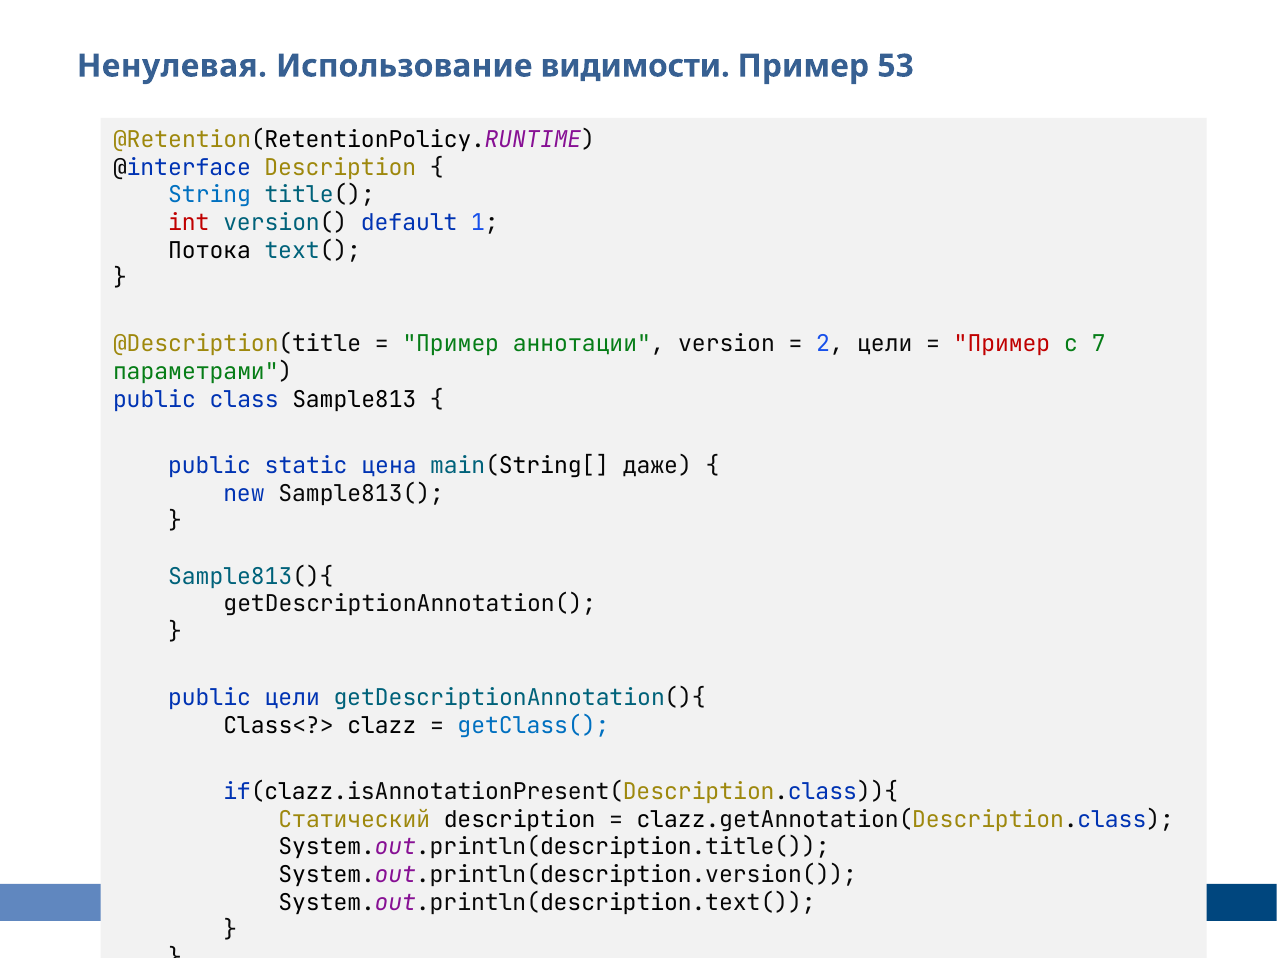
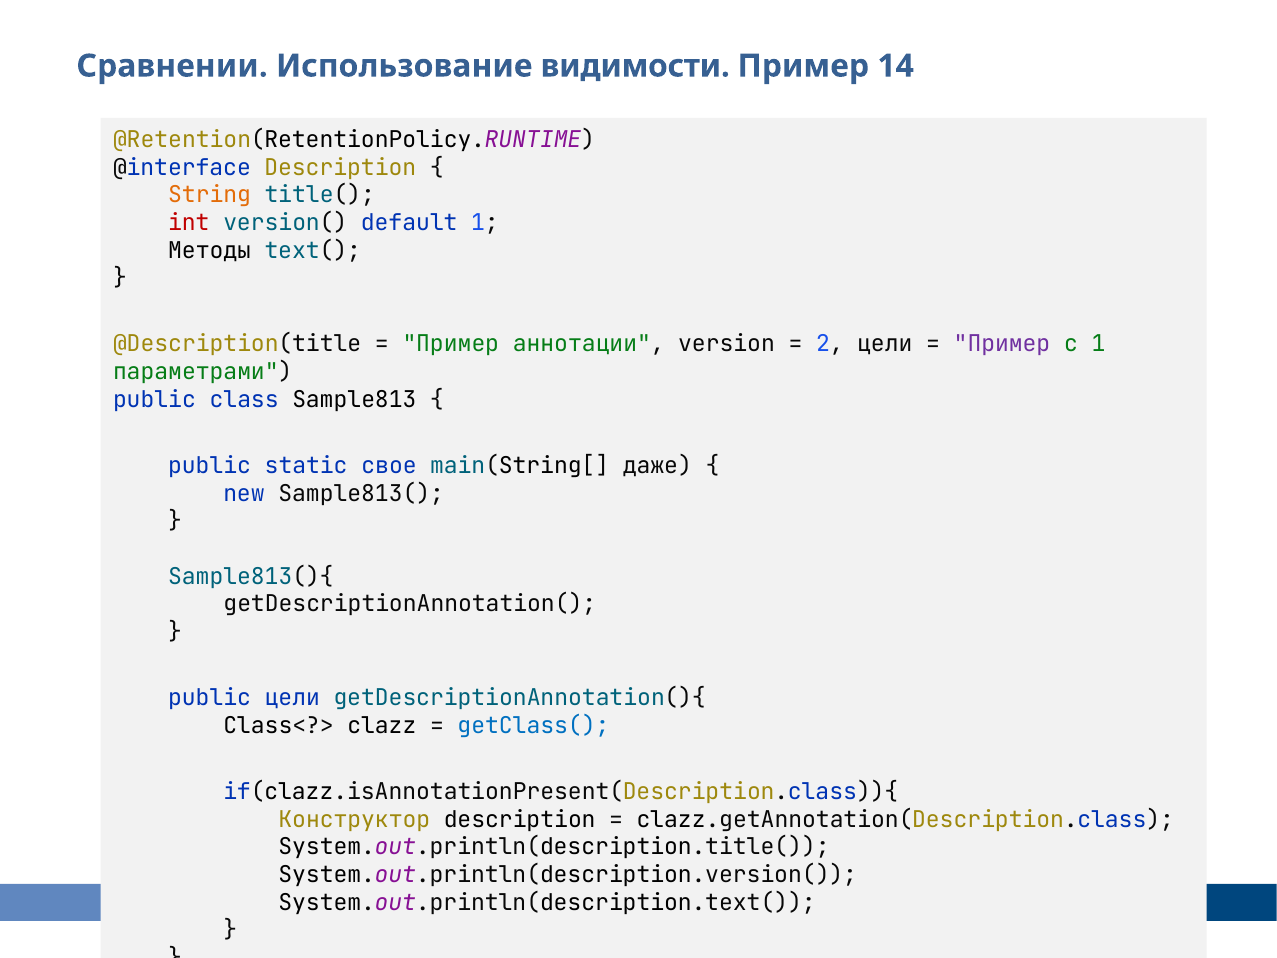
Ненулевая: Ненулевая -> Сравнении
53: 53 -> 14
String colour: blue -> orange
Потока: Потока -> Методы
Пример at (1002, 344) colour: red -> purple
с 7: 7 -> 1
цена: цена -> свое
Статический: Статический -> Конструктор
